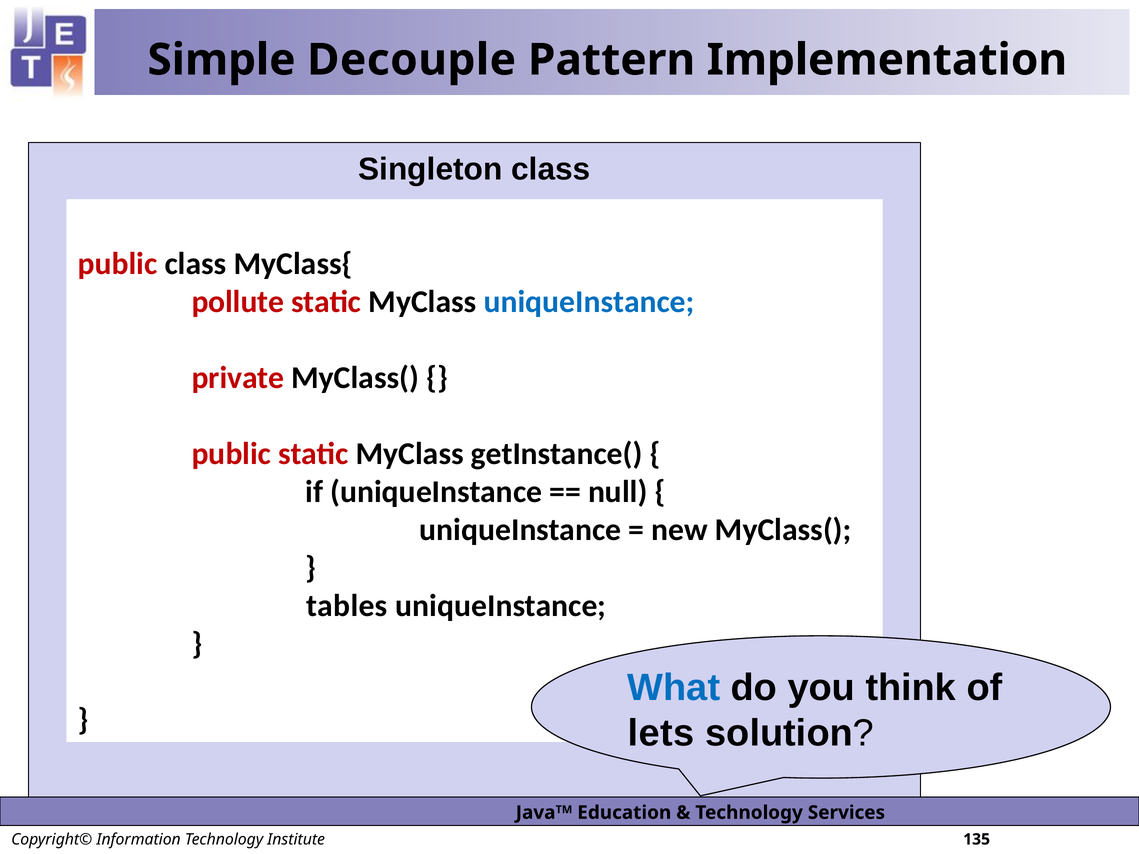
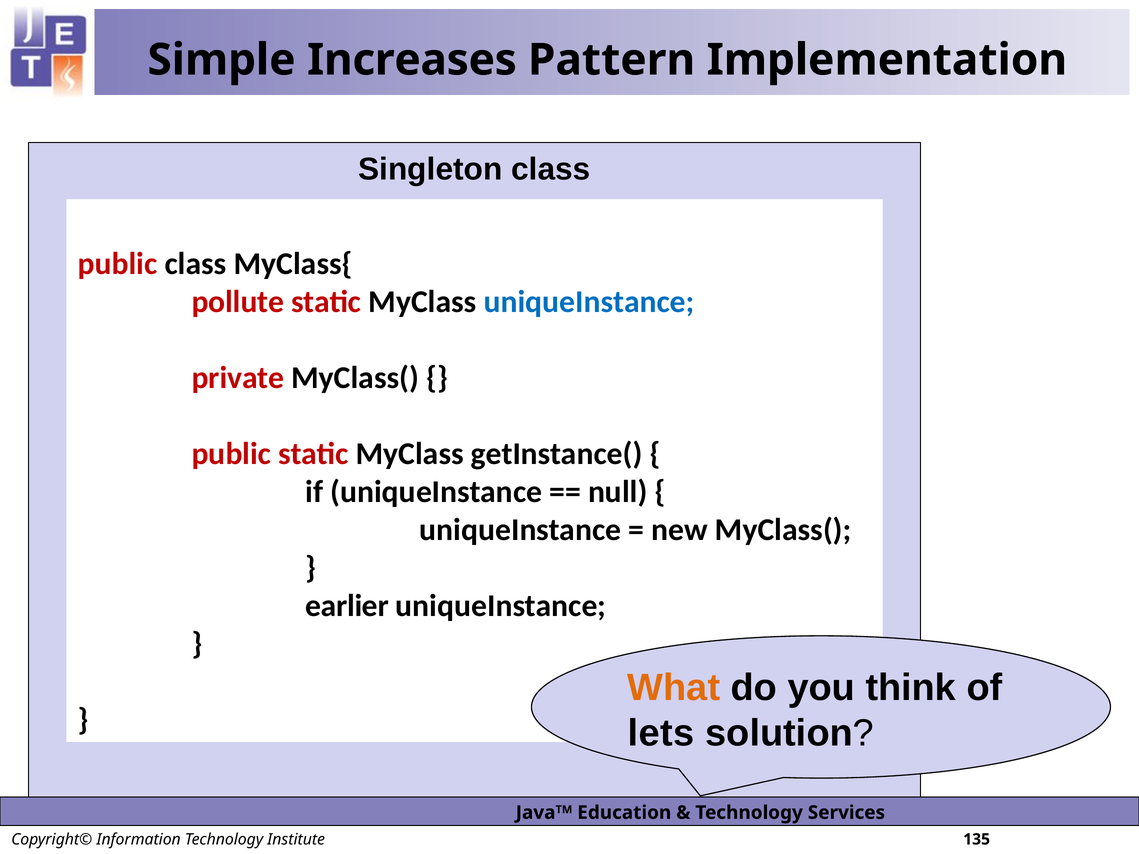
Decouple: Decouple -> Increases
tables: tables -> earlier
What colour: blue -> orange
